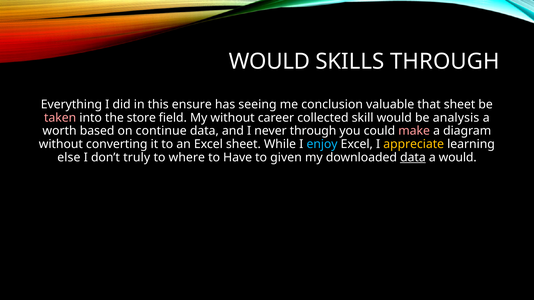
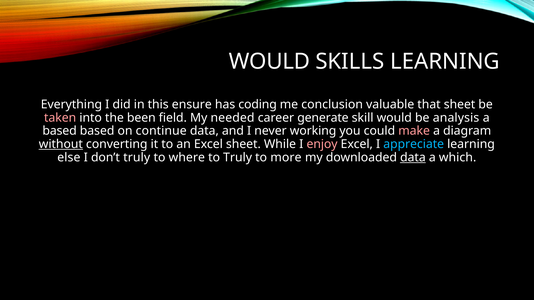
SKILLS THROUGH: THROUGH -> LEARNING
seeing: seeing -> coding
store: store -> been
My without: without -> needed
collected: collected -> generate
worth at (60, 131): worth -> based
never through: through -> working
without at (61, 144) underline: none -> present
enjoy colour: light blue -> pink
appreciate colour: yellow -> light blue
to Have: Have -> Truly
given: given -> more
a would: would -> which
